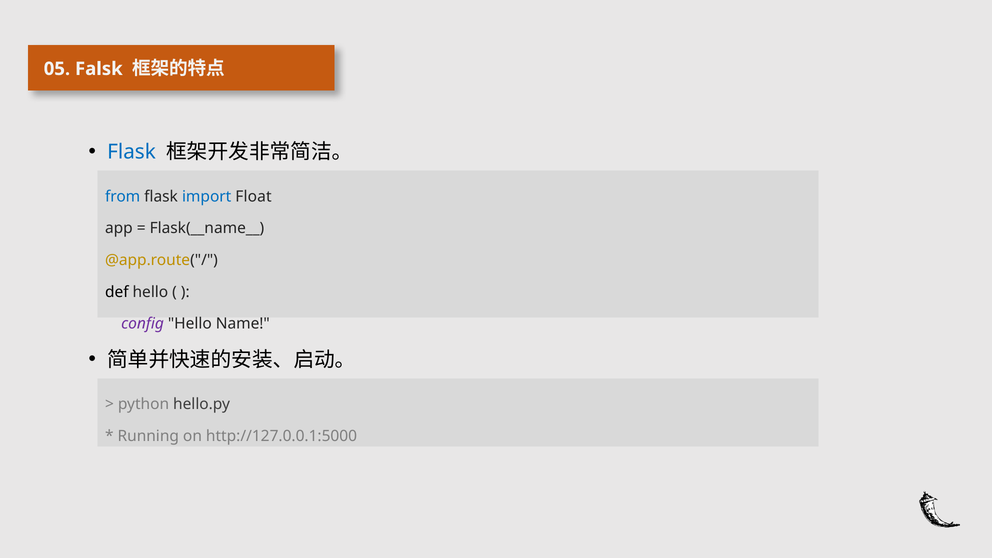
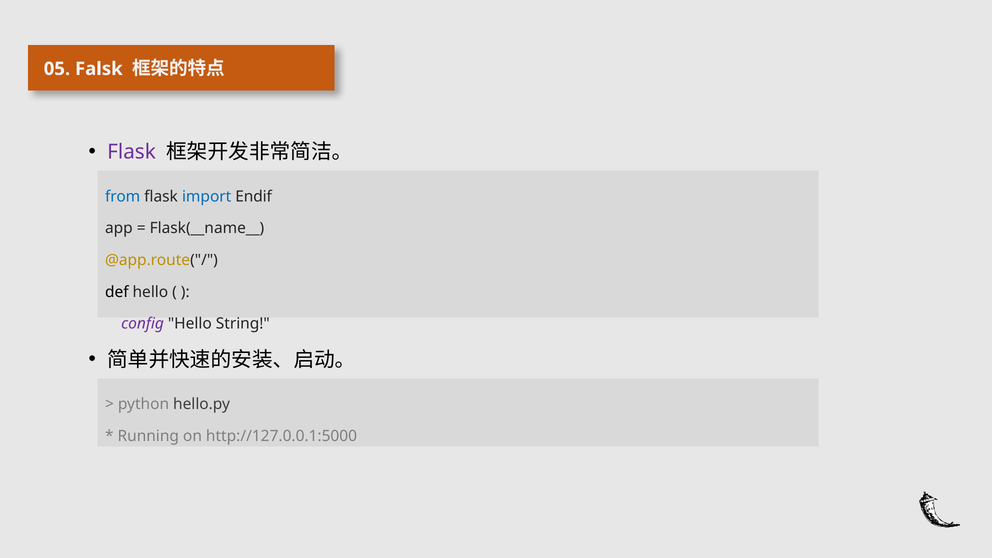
Flask at (132, 152) colour: blue -> purple
Float: Float -> Endif
Name: Name -> String
